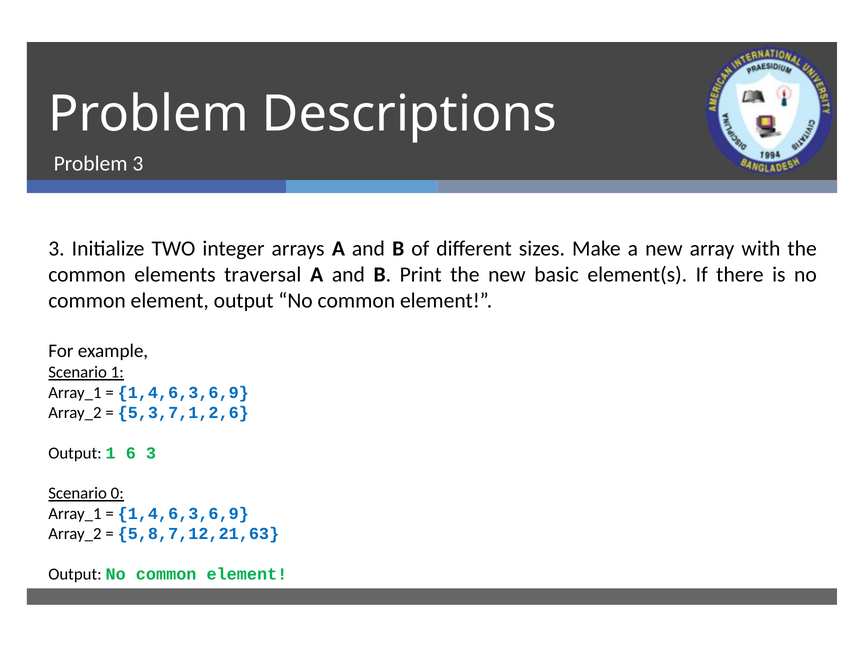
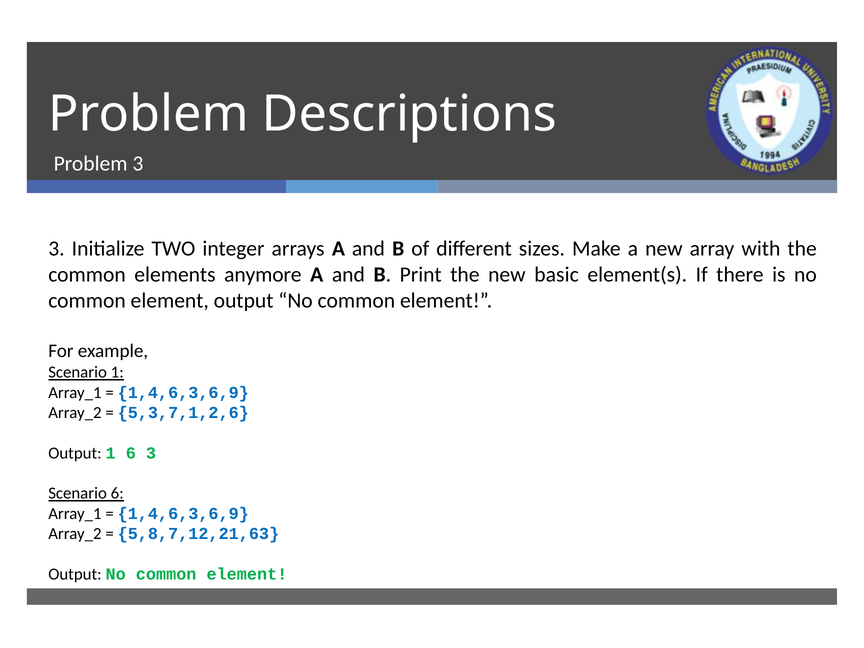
traversal: traversal -> anymore
Scenario 0: 0 -> 6
